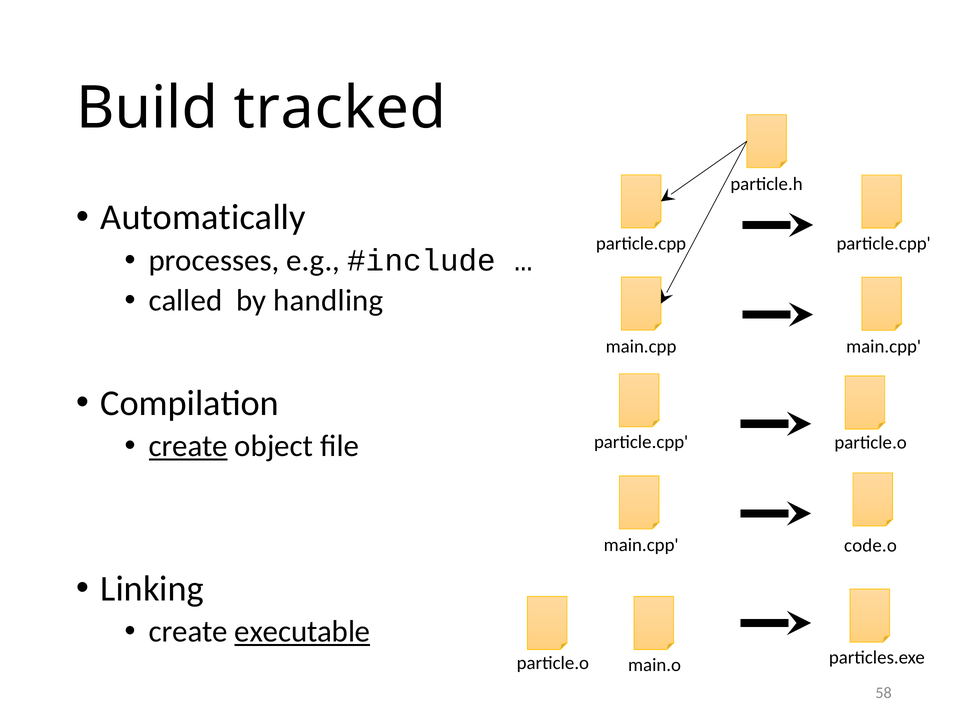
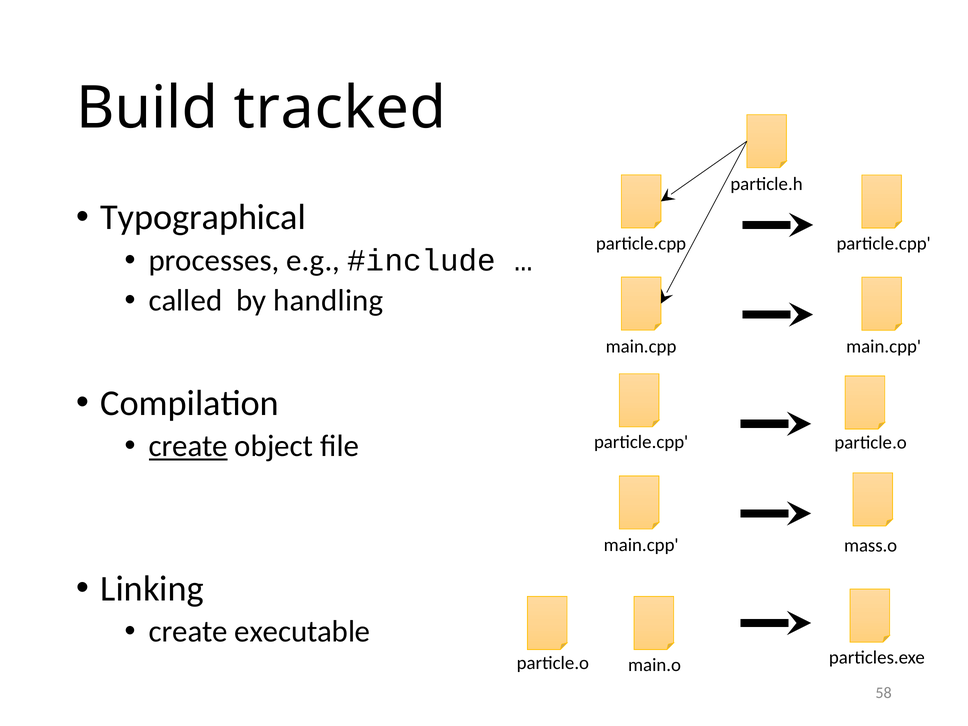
Automatically: Automatically -> Typographical
code.o: code.o -> mass.o
executable underline: present -> none
